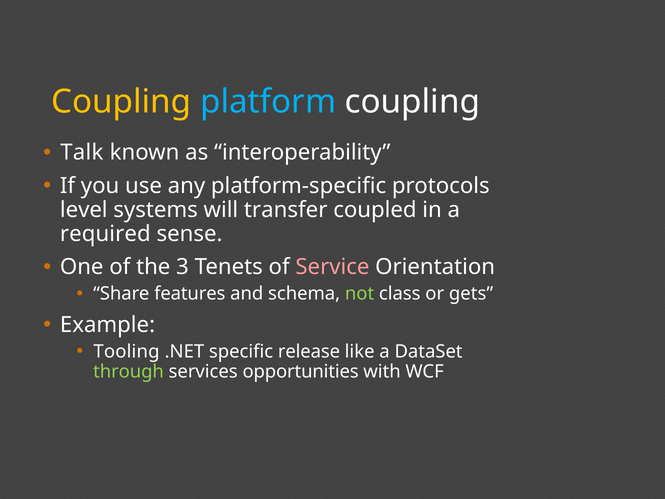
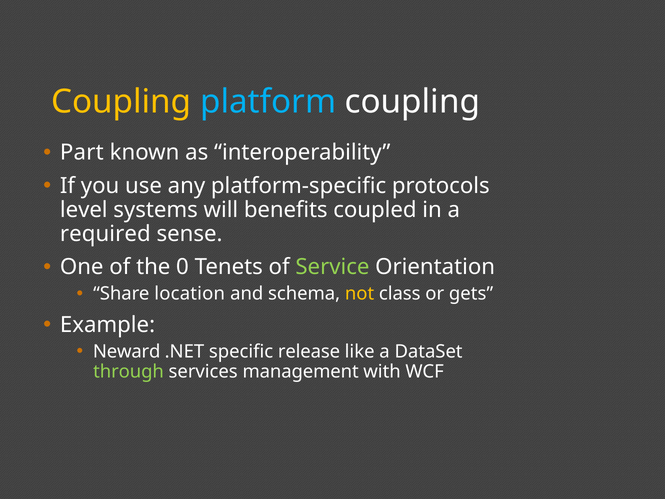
Talk: Talk -> Part
transfer: transfer -> benefits
3: 3 -> 0
Service colour: pink -> light green
features: features -> location
not colour: light green -> yellow
Tooling: Tooling -> Neward
opportunities: opportunities -> management
